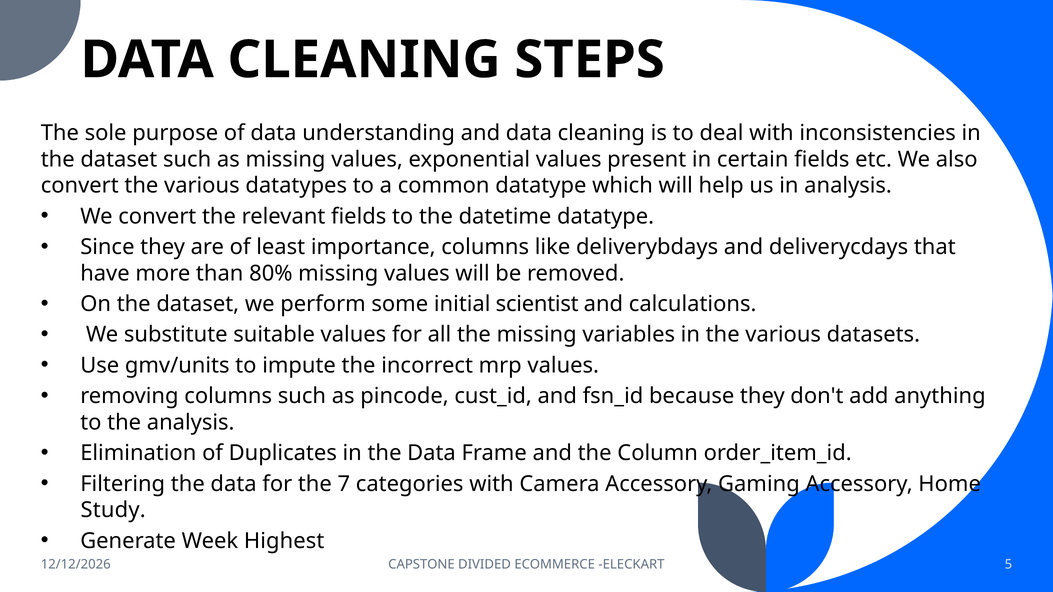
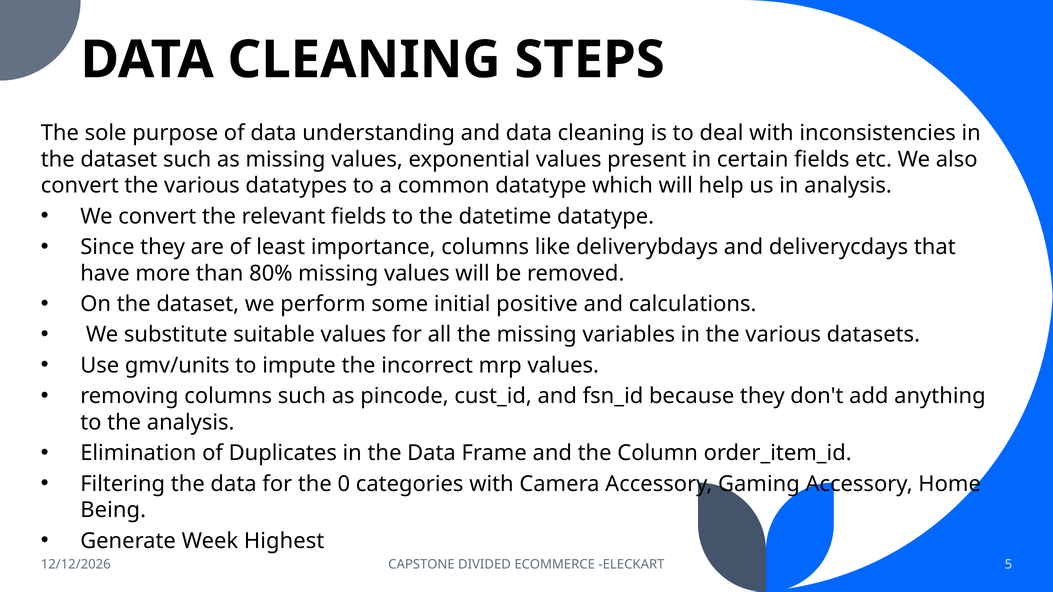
scientist: scientist -> positive
7: 7 -> 0
Study: Study -> Being
